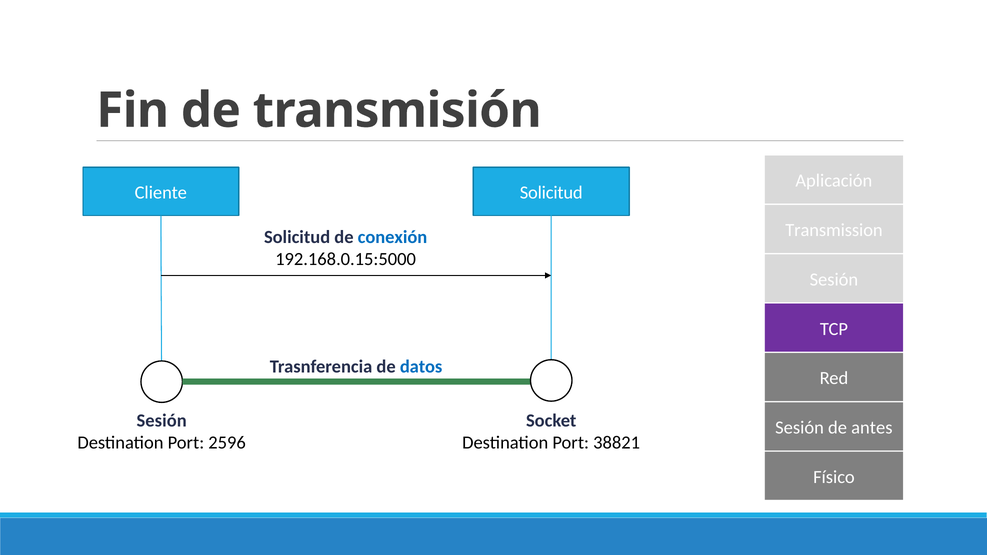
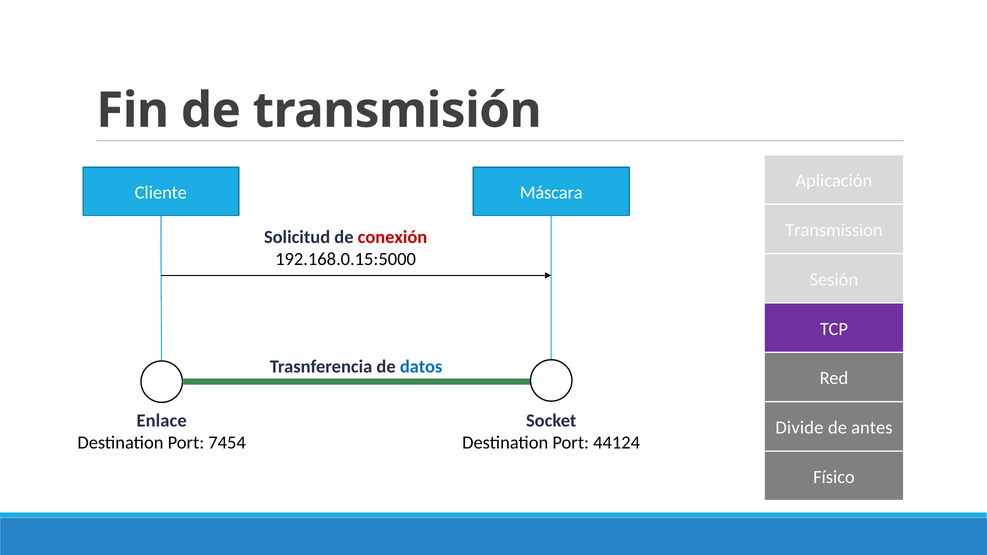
Cliente Solicitud: Solicitud -> Máscara
conexión colour: blue -> red
Sesión at (162, 421): Sesión -> Enlace
Sesión at (800, 428): Sesión -> Divide
2596: 2596 -> 7454
38821: 38821 -> 44124
